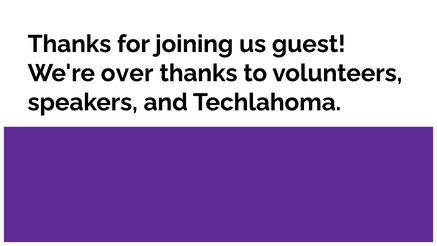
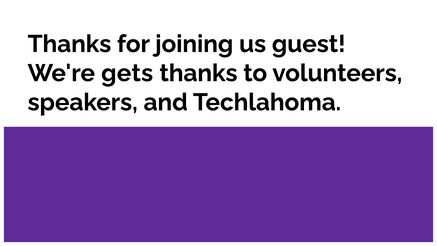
over: over -> gets
